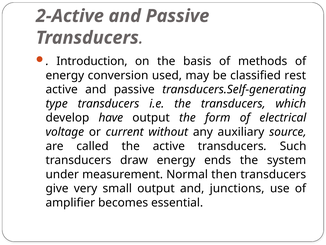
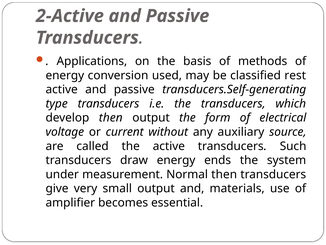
Introduction: Introduction -> Applications
develop have: have -> then
junctions: junctions -> materials
